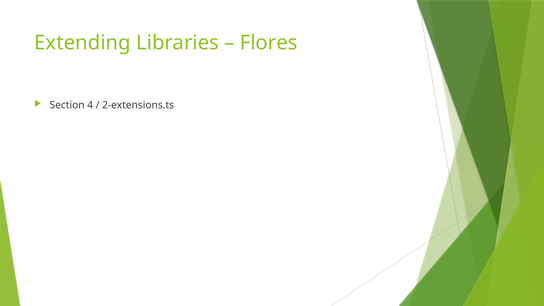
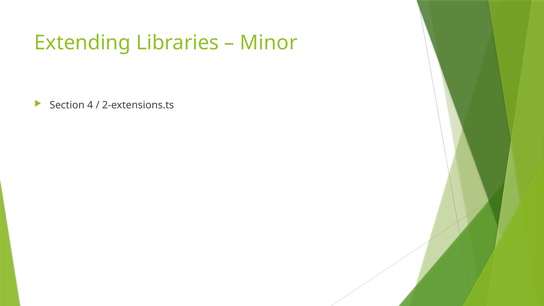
Flores: Flores -> Minor
